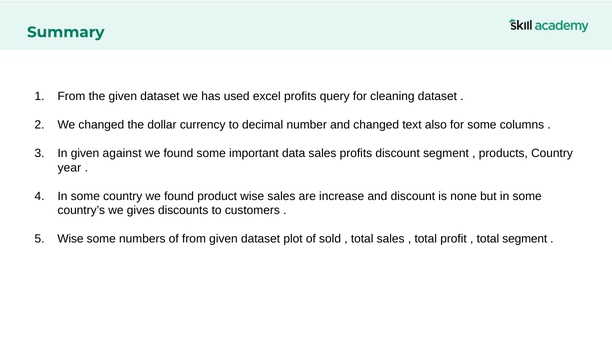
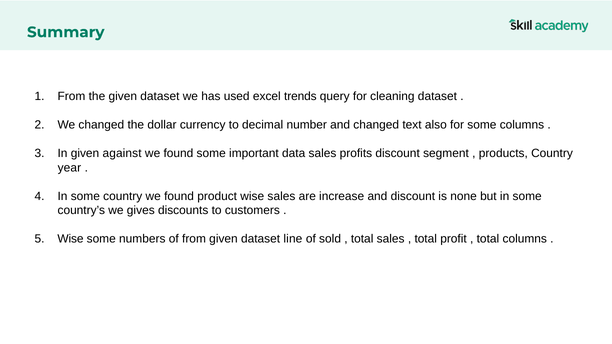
excel profits: profits -> trends
plot: plot -> line
total segment: segment -> columns
